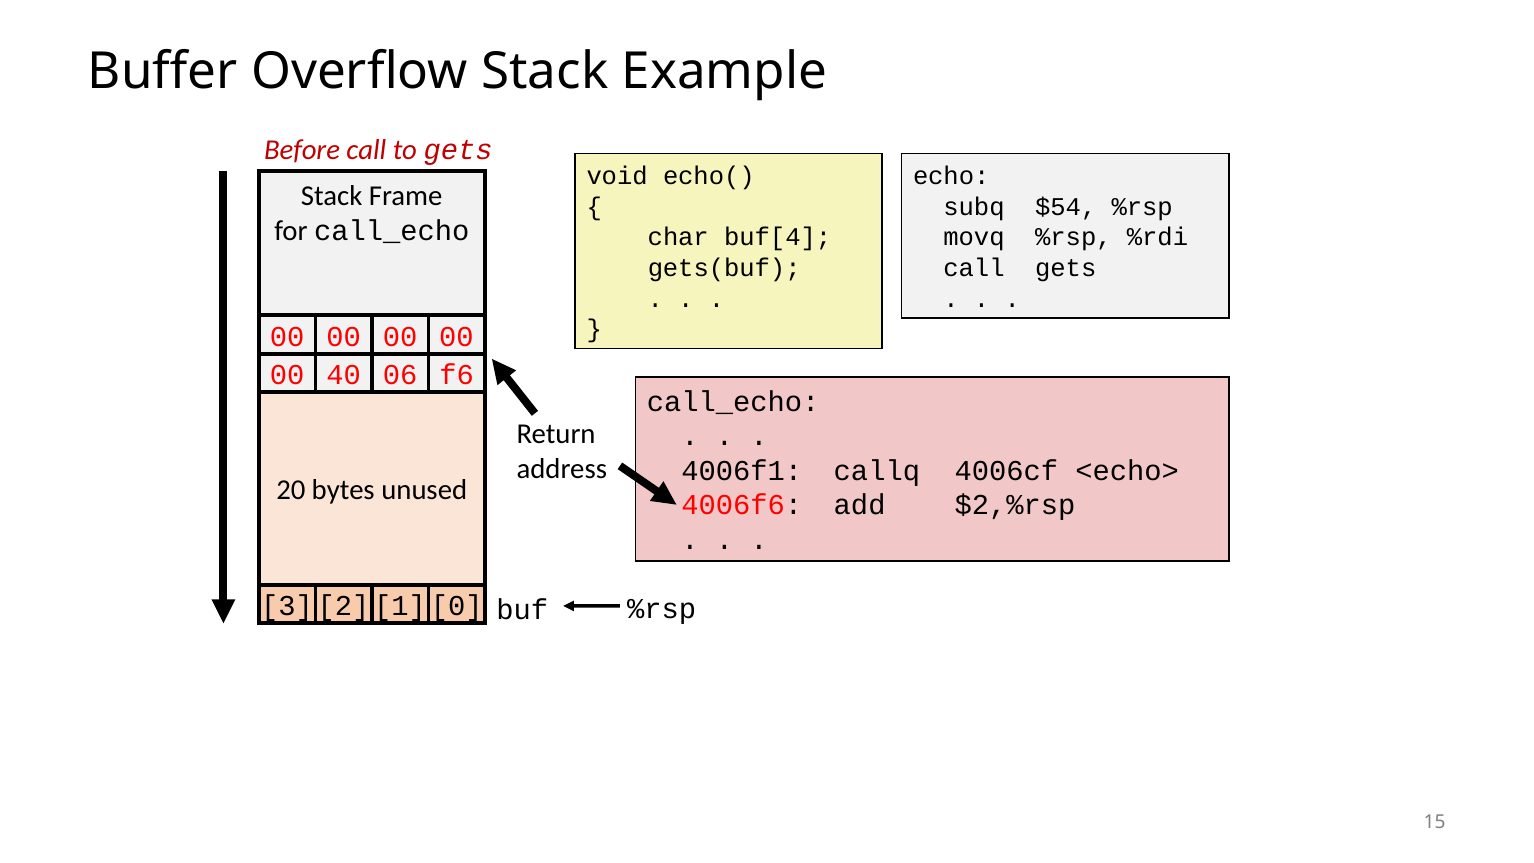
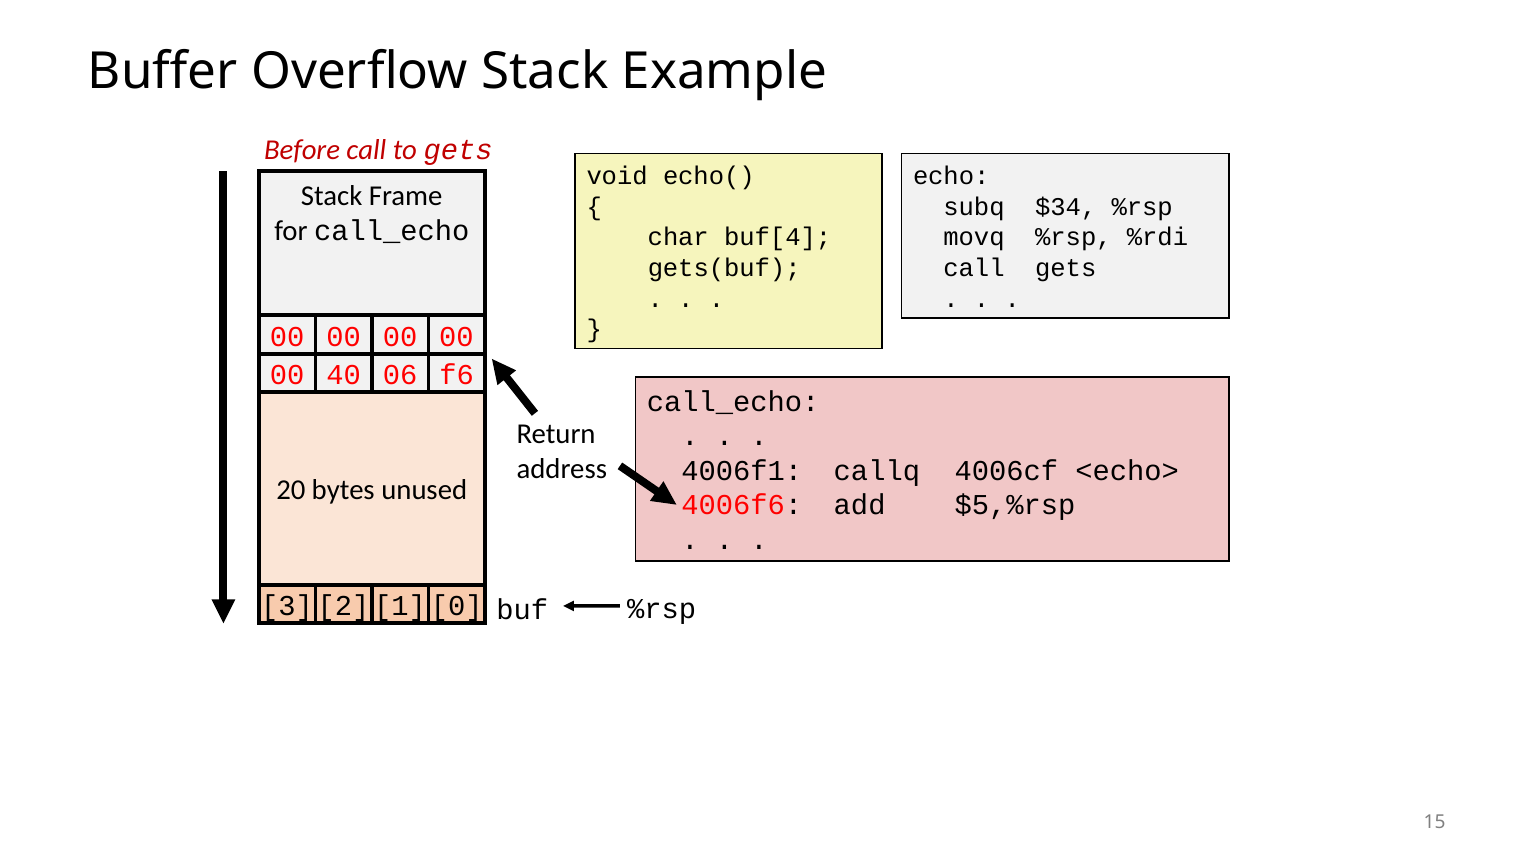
$54: $54 -> $34
$2,%rsp: $2,%rsp -> $5,%rsp
